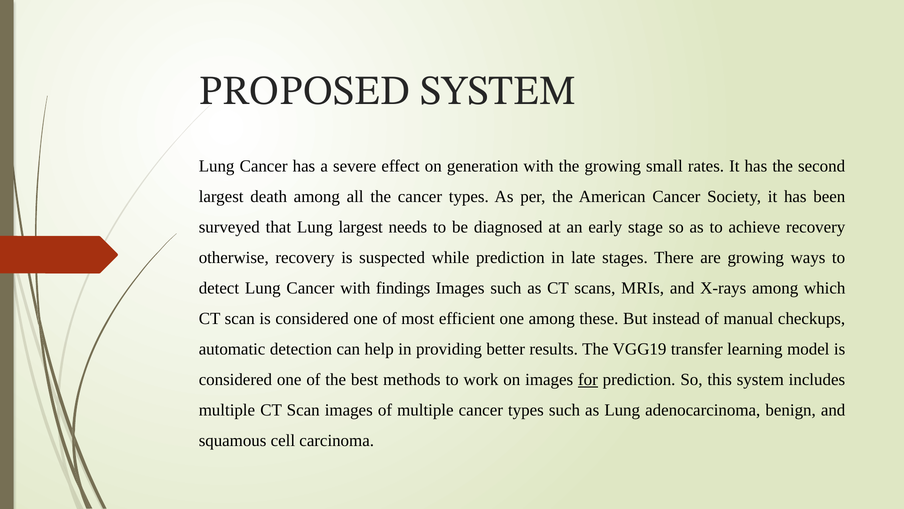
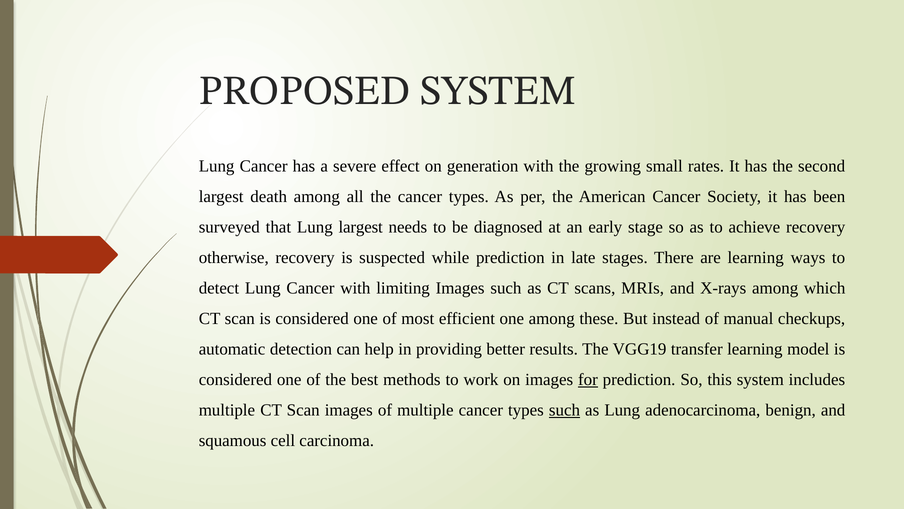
are growing: growing -> learning
findings: findings -> limiting
such at (564, 410) underline: none -> present
